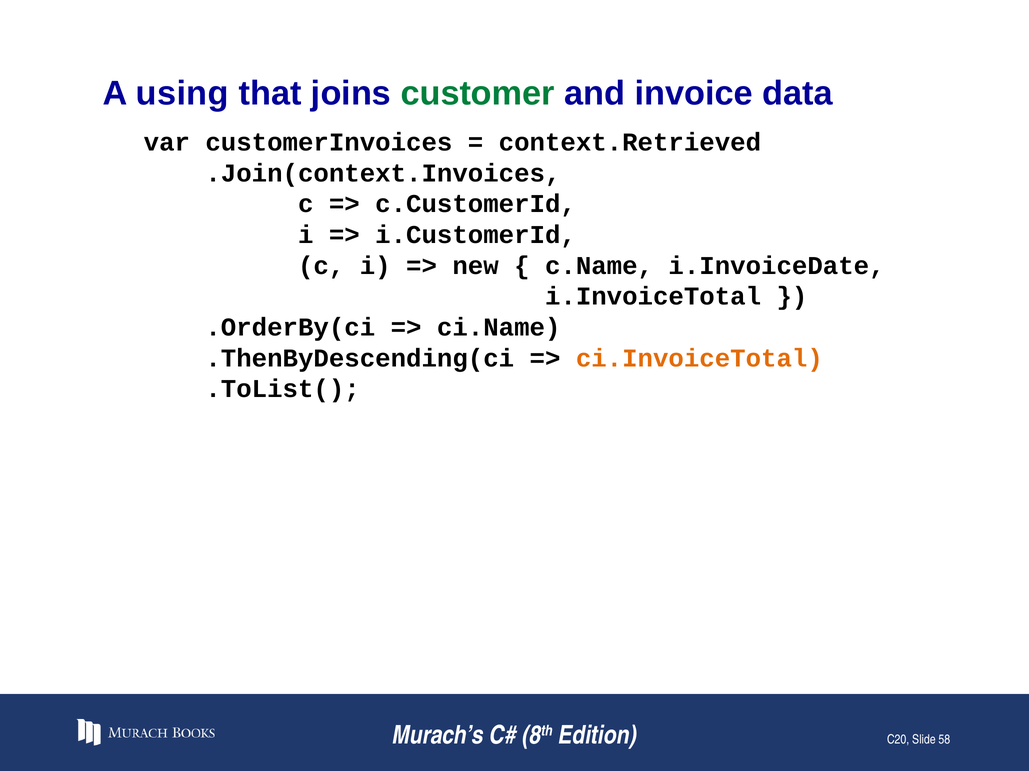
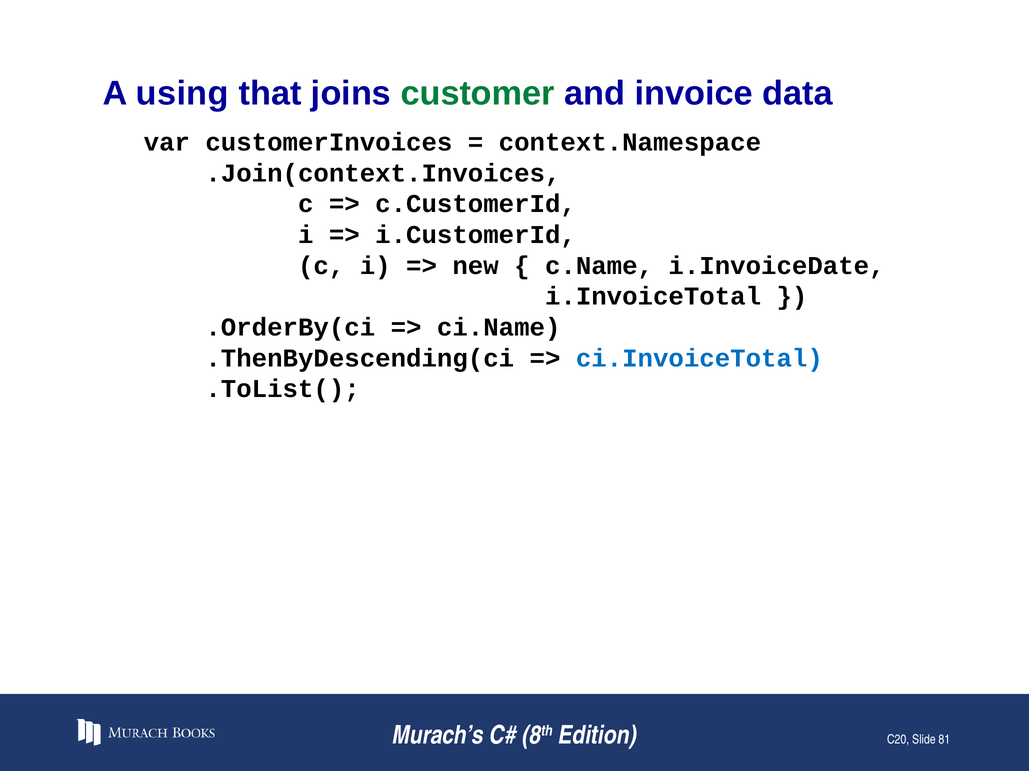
context.Retrieved: context.Retrieved -> context.Namespace
ci.InvoiceTotal colour: orange -> blue
58: 58 -> 81
